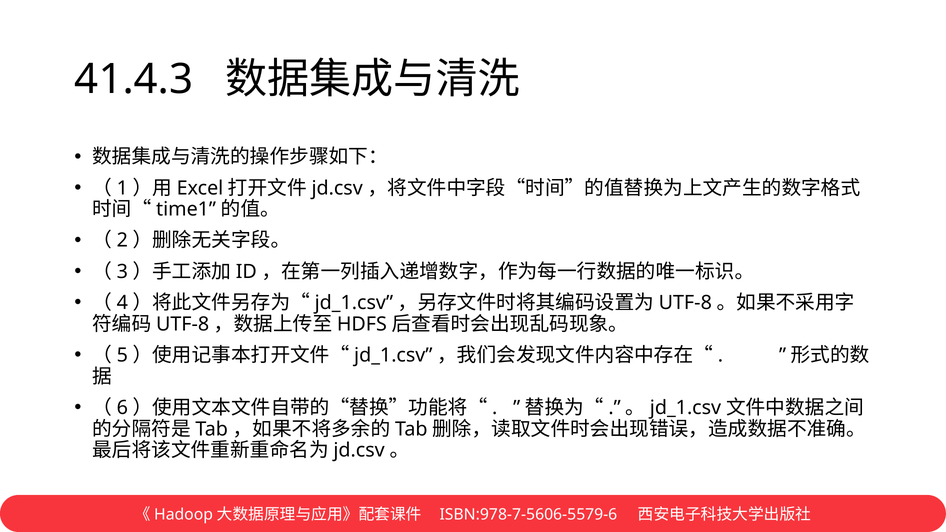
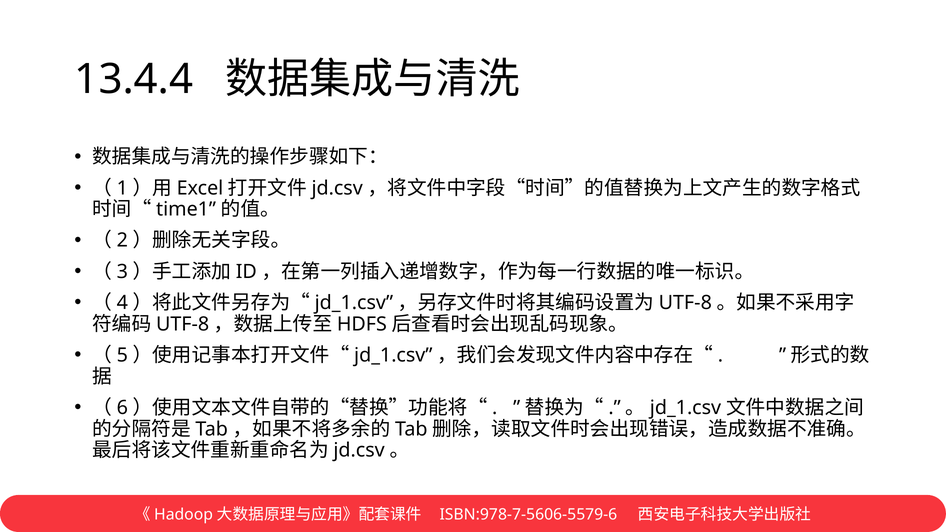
41.4.3: 41.4.3 -> 13.4.4
